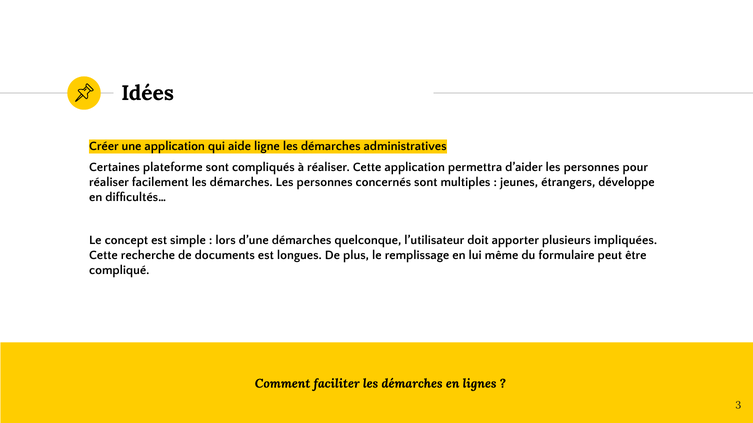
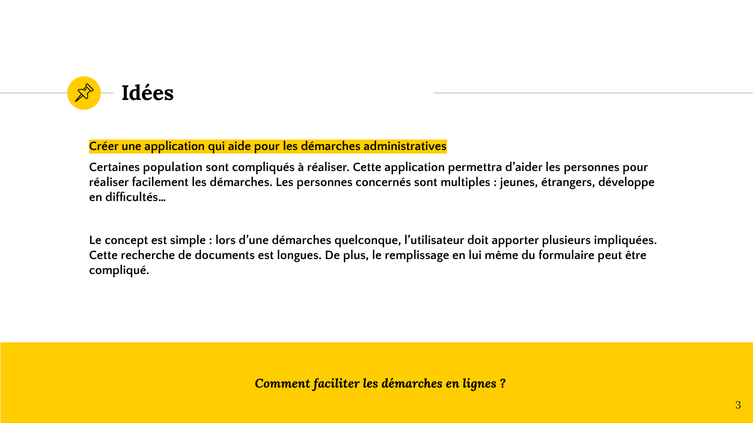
aide ligne: ligne -> pour
plateforme: plateforme -> population
